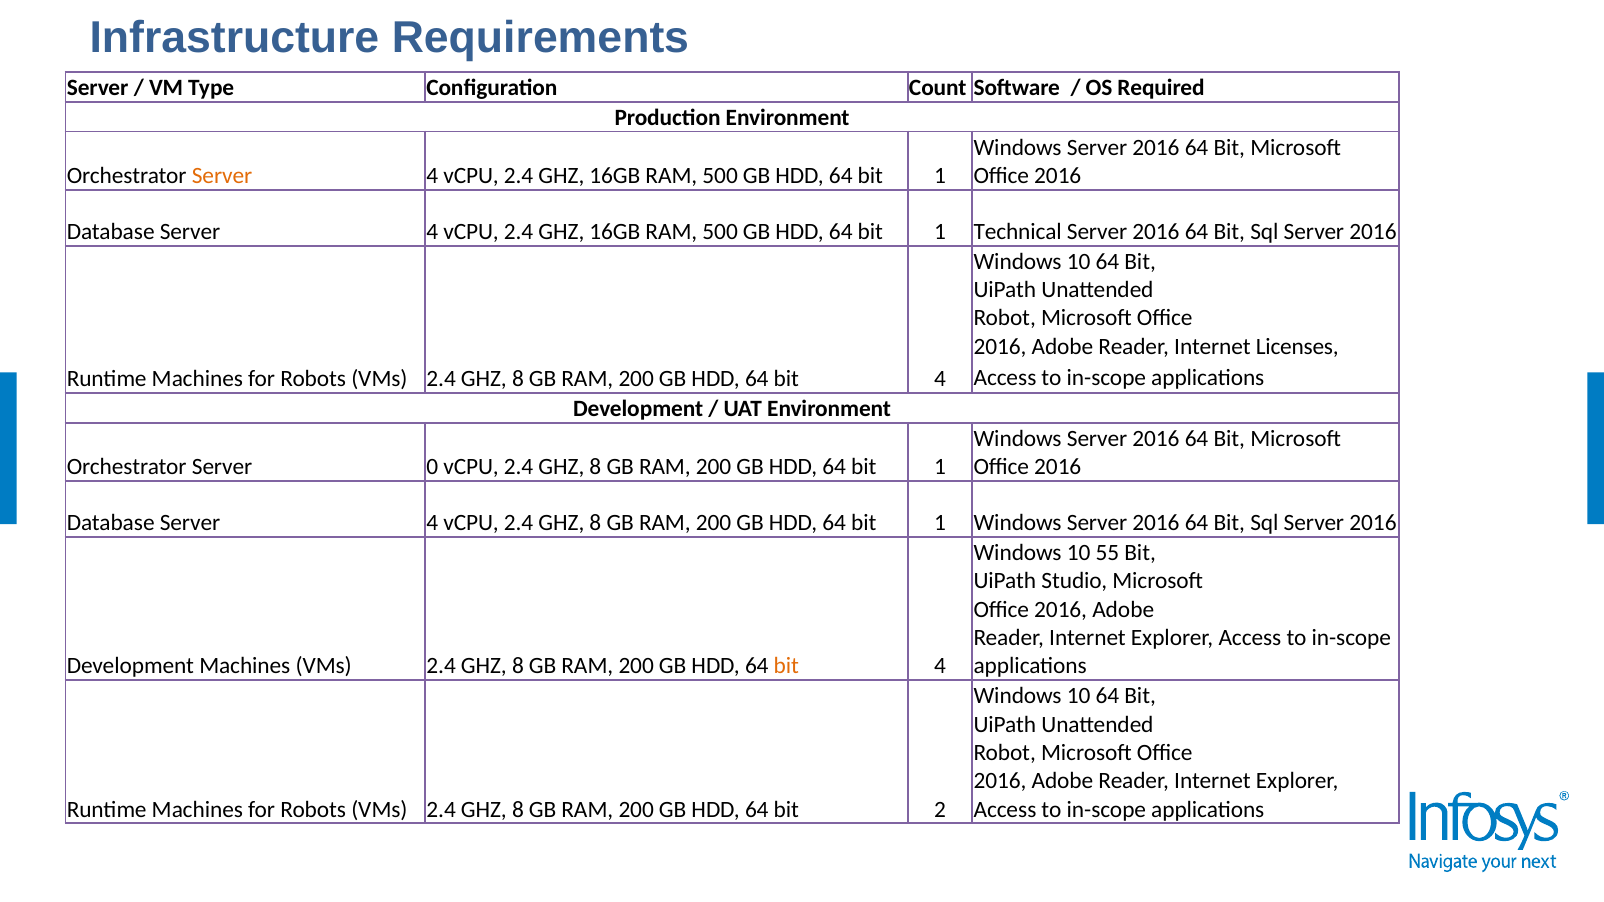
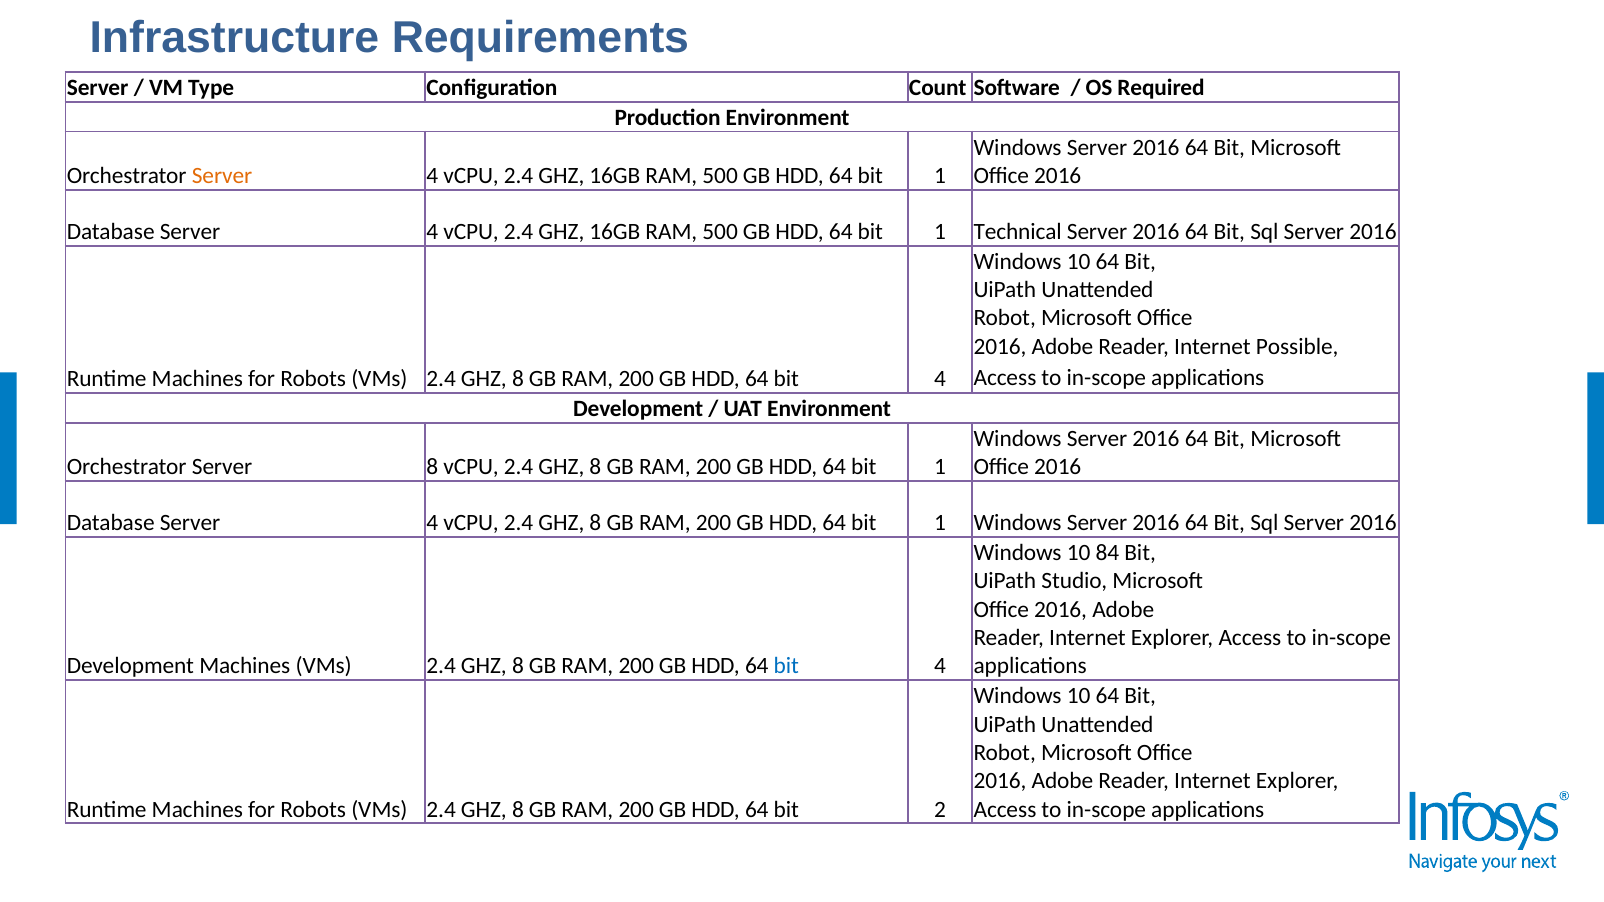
Licenses: Licenses -> Possible
Server 0: 0 -> 8
55: 55 -> 84
bit at (786, 666) colour: orange -> blue
